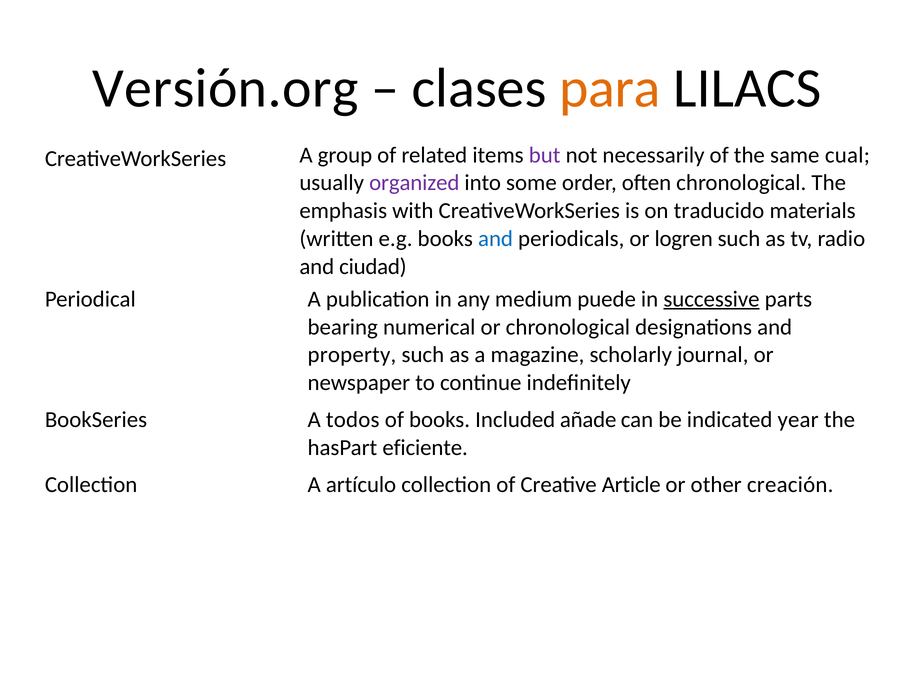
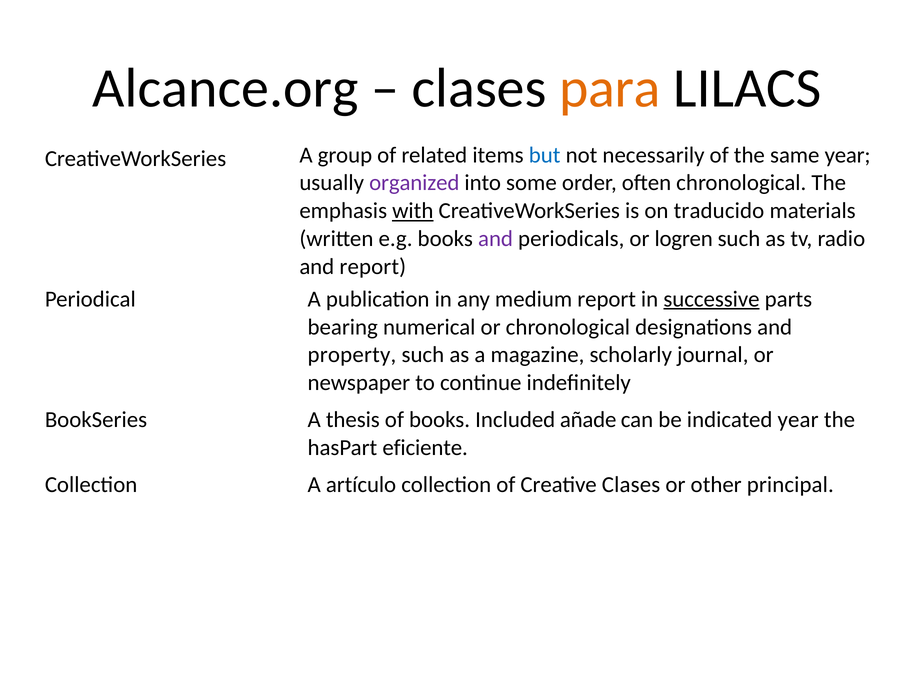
Versión.org: Versión.org -> Alcance.org
but colour: purple -> blue
same cual: cual -> year
with underline: none -> present
and at (496, 239) colour: blue -> purple
and ciudad: ciudad -> report
medium puede: puede -> report
todos: todos -> thesis
Creative Article: Article -> Clases
creación: creación -> principal
